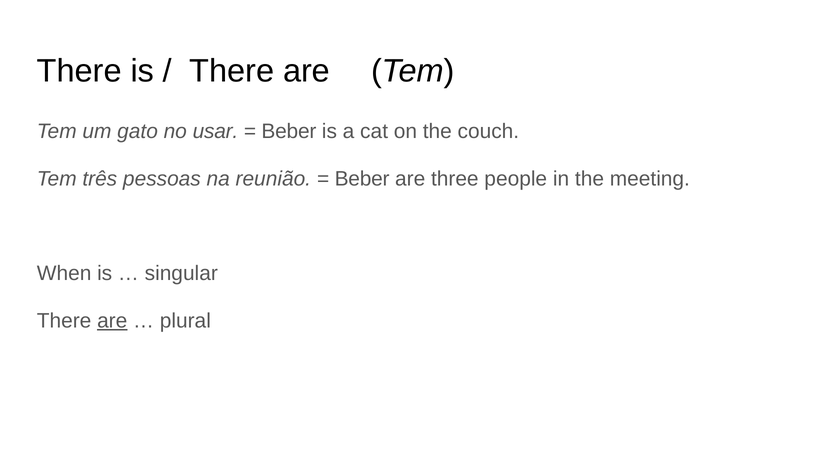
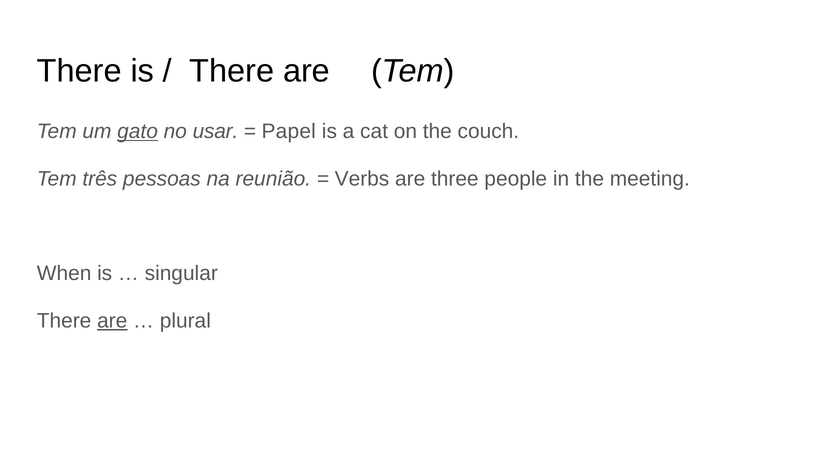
gato underline: none -> present
Beber at (289, 131): Beber -> Papel
Beber at (362, 179): Beber -> Verbs
